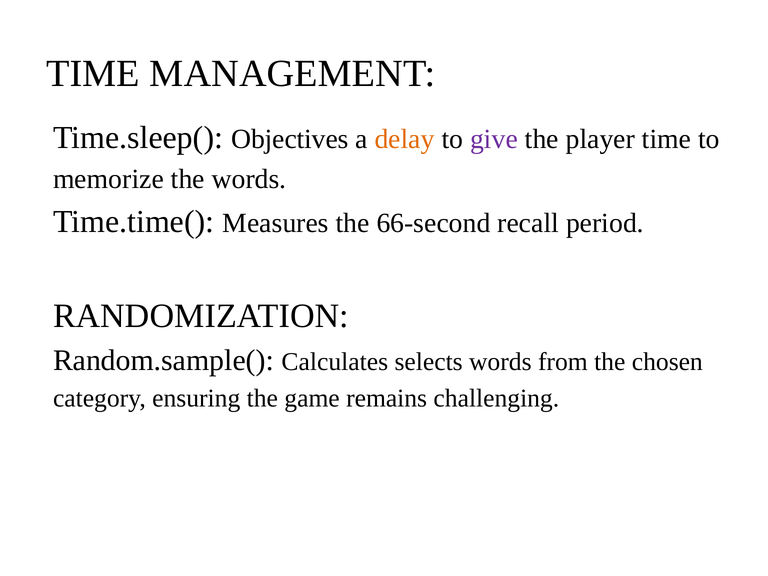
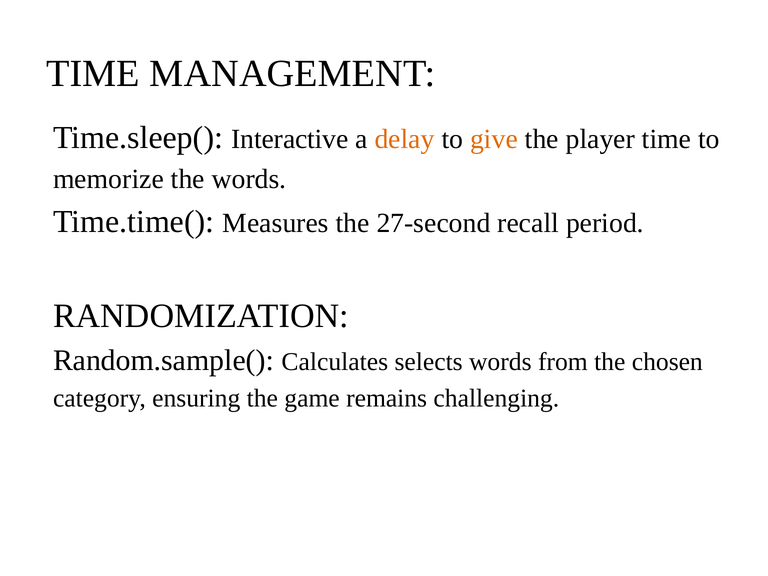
Objectives: Objectives -> Interactive
give colour: purple -> orange
66-second: 66-second -> 27-second
